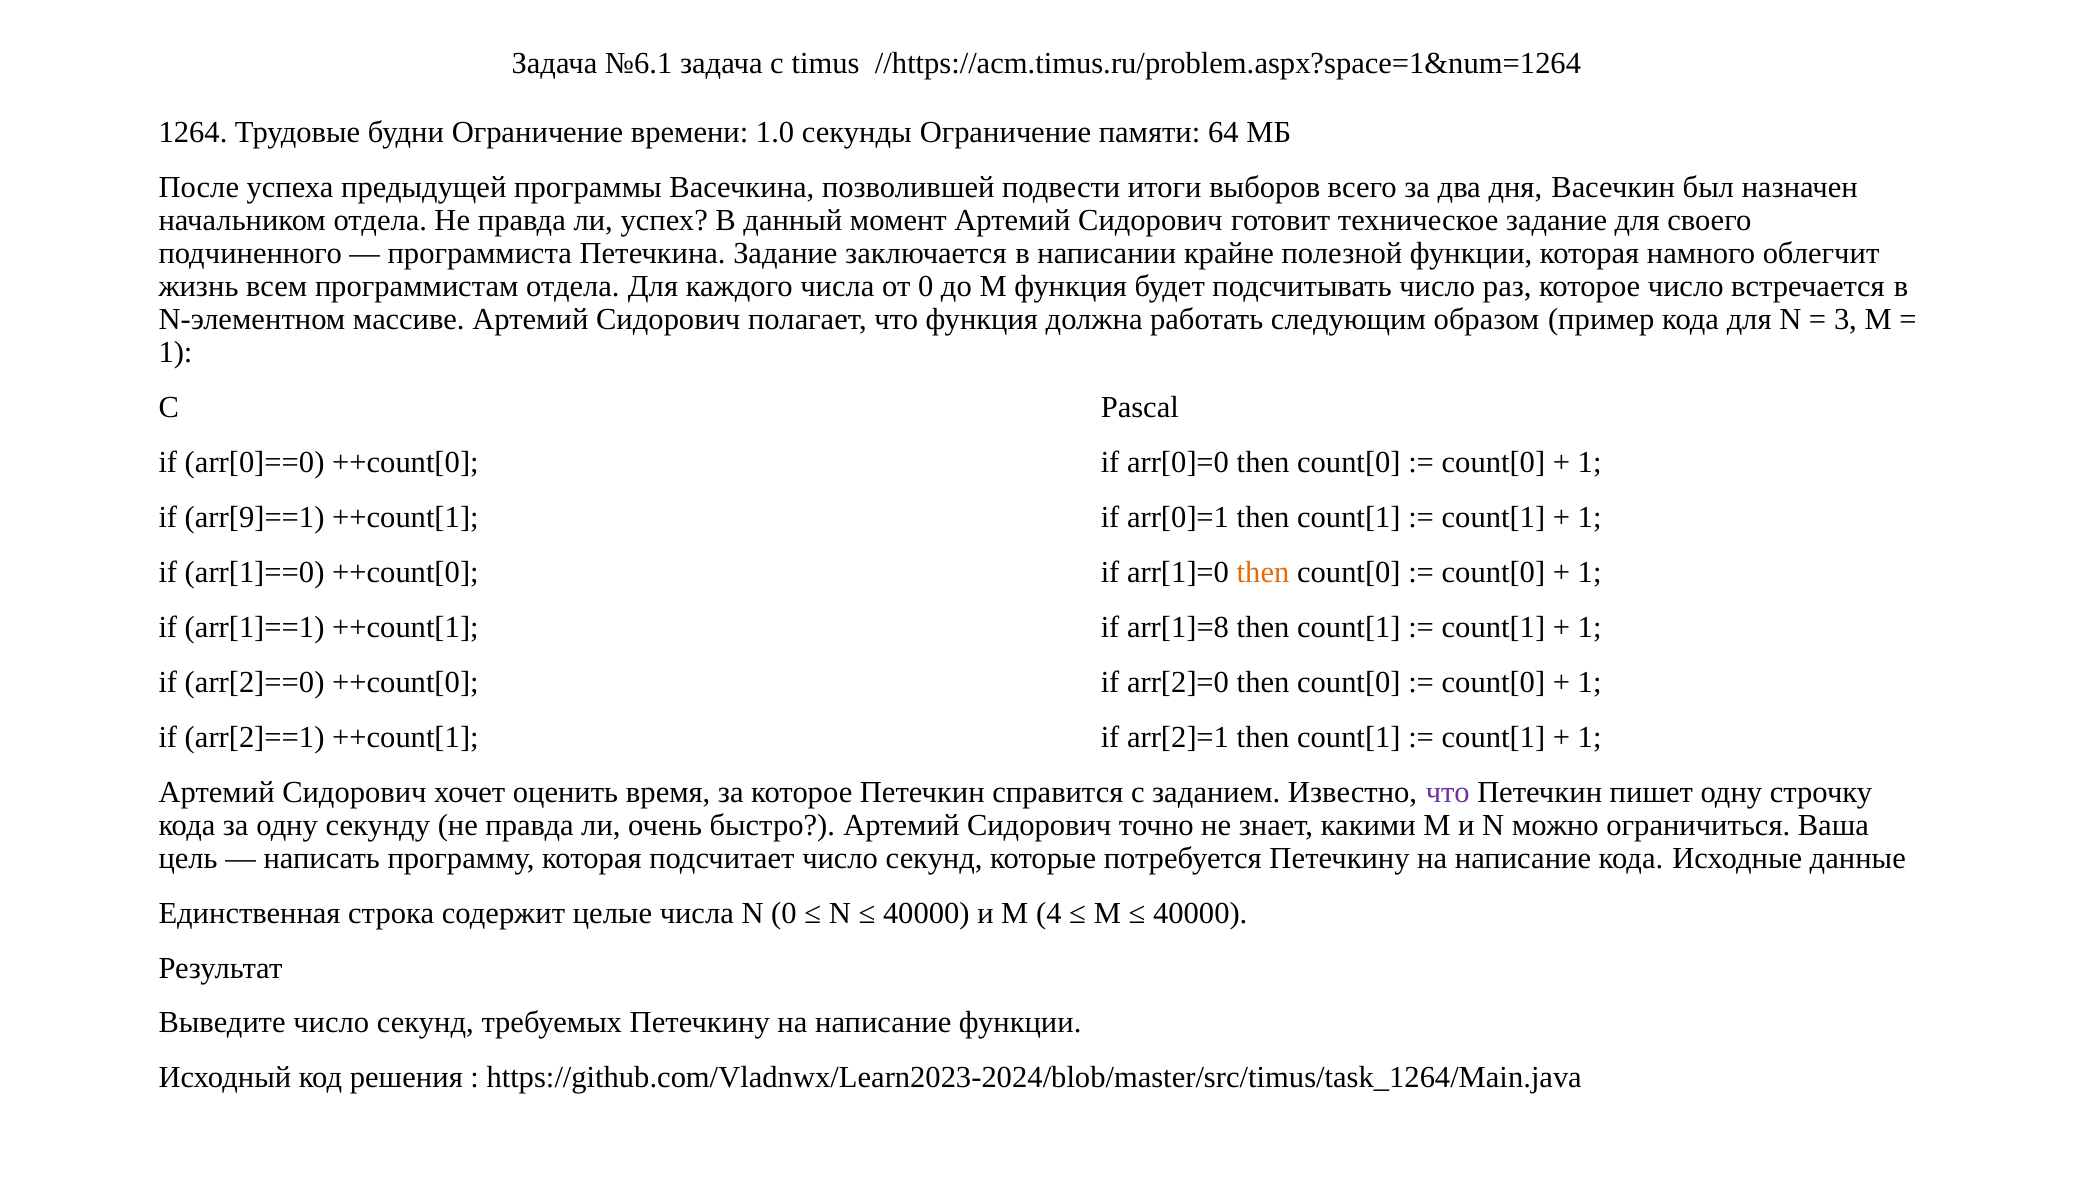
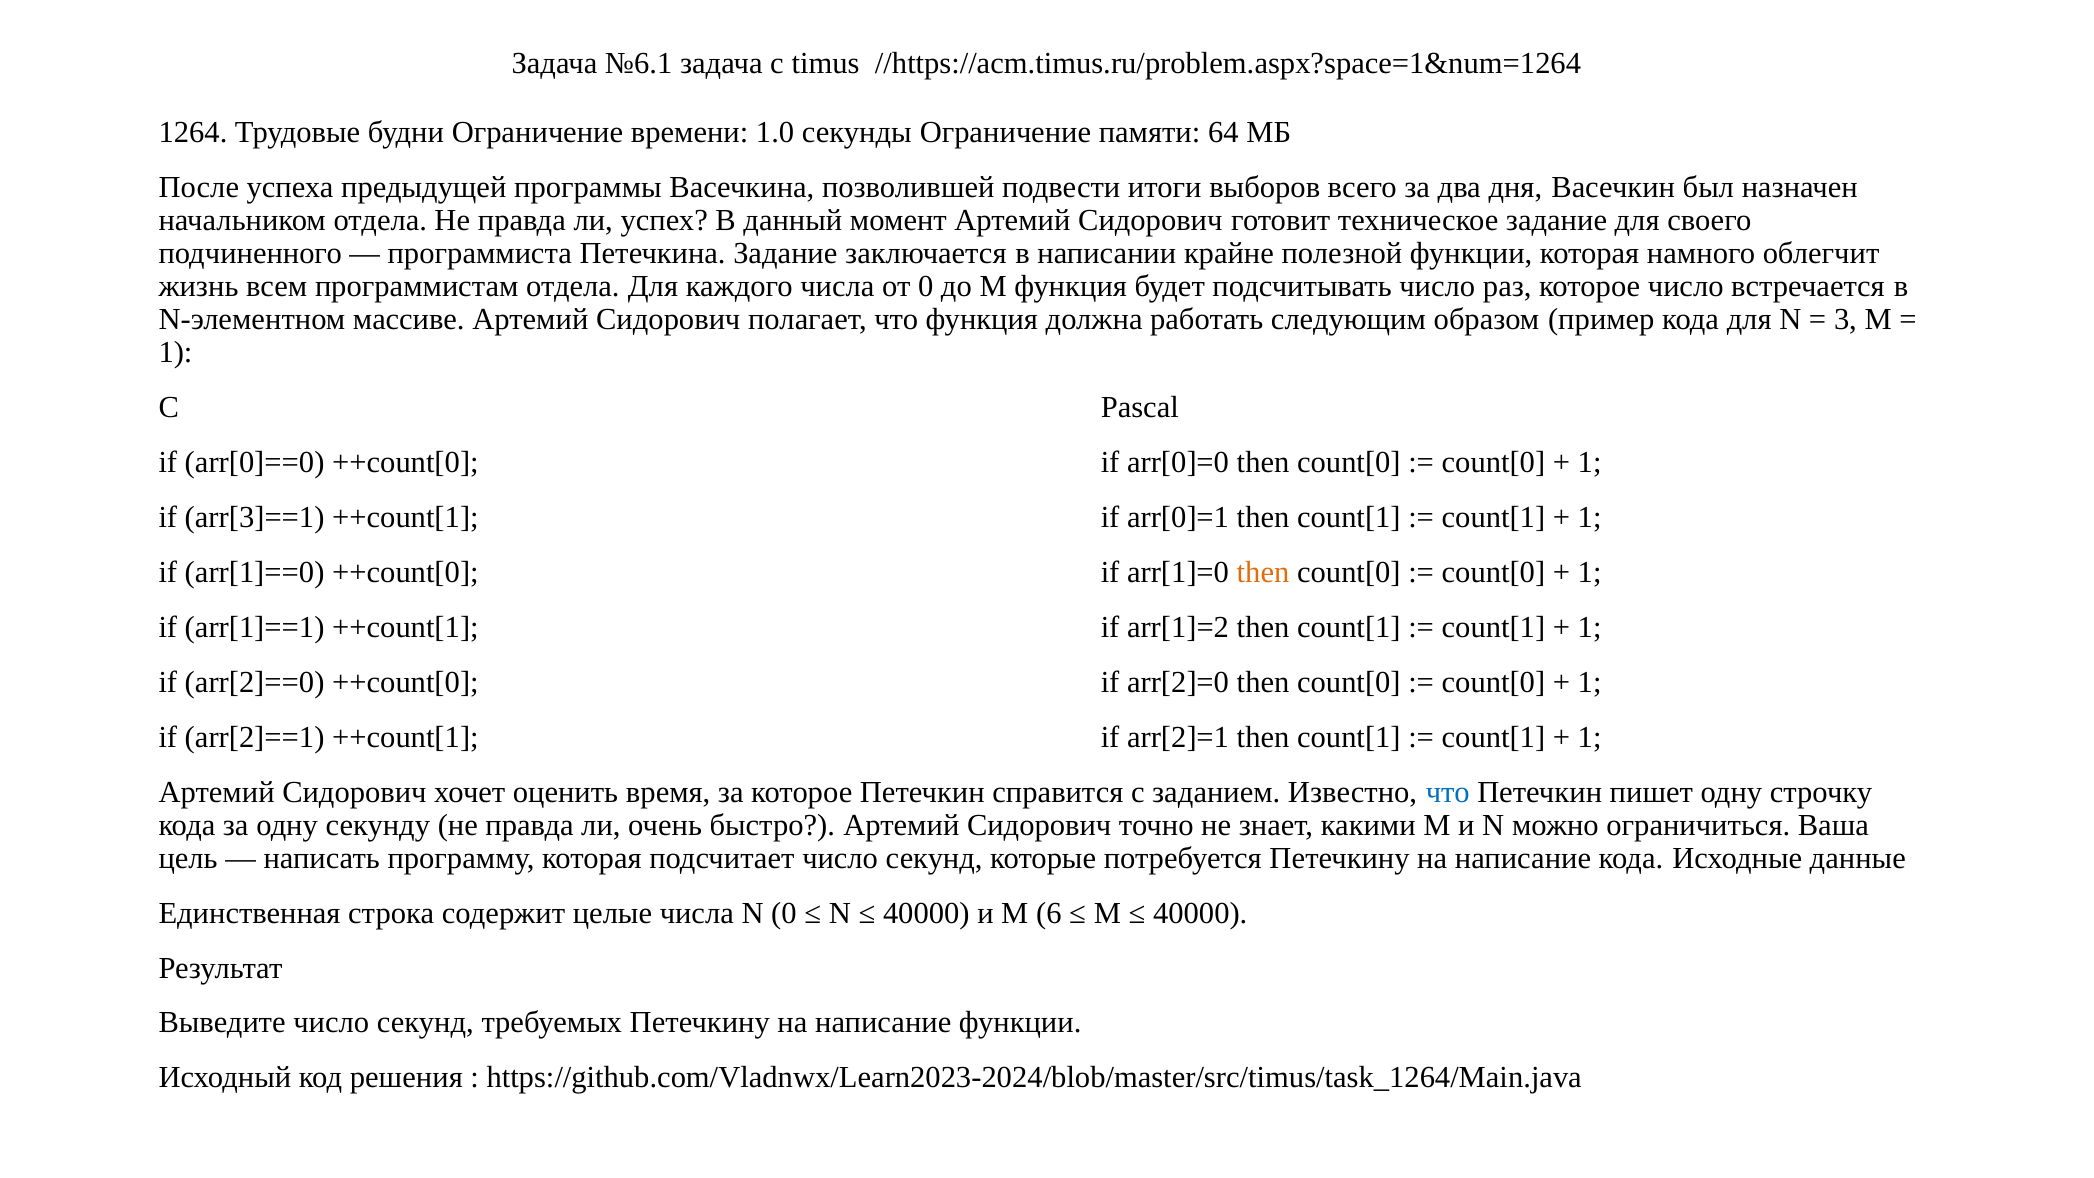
arr[9]==1: arr[9]==1 -> arr[3]==1
arr[1]=8: arr[1]=8 -> arr[1]=2
что at (1448, 792) colour: purple -> blue
4: 4 -> 6
